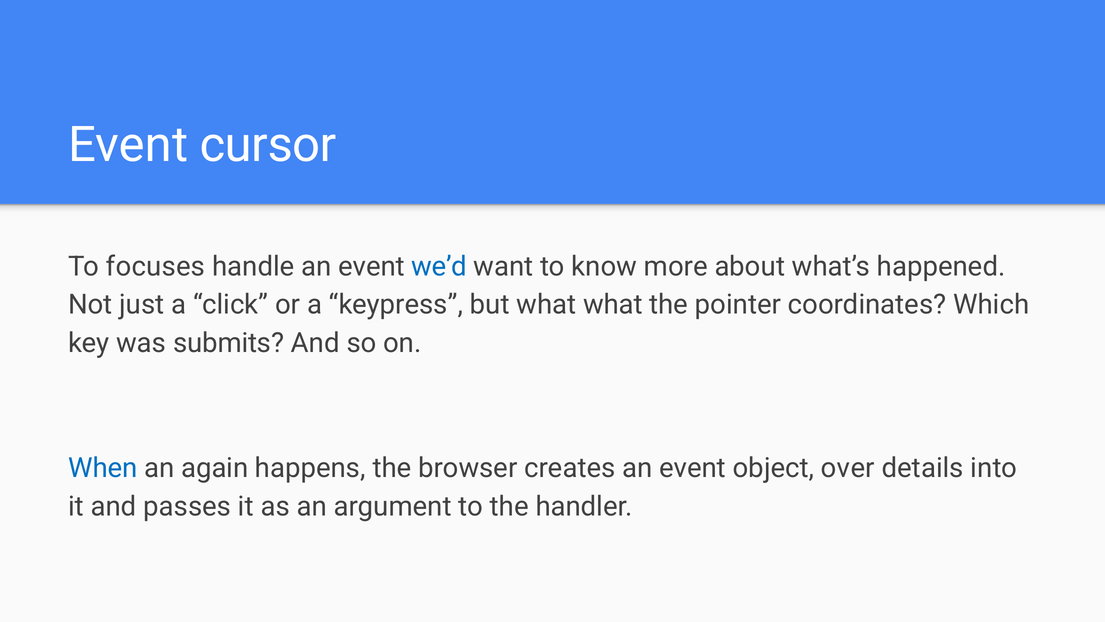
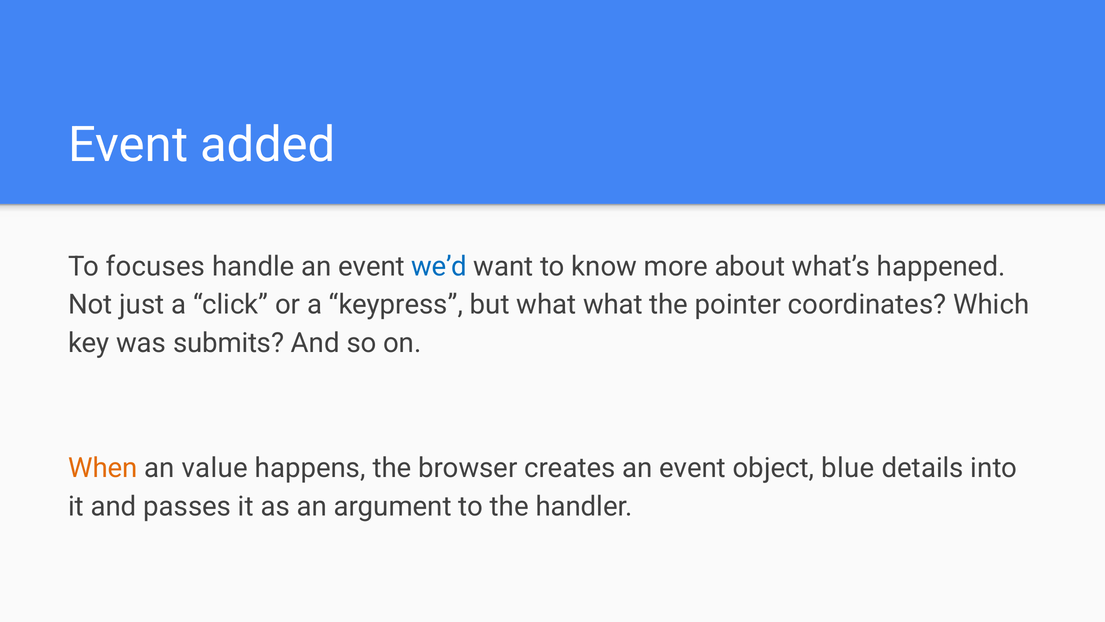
cursor: cursor -> added
When colour: blue -> orange
again: again -> value
over: over -> blue
